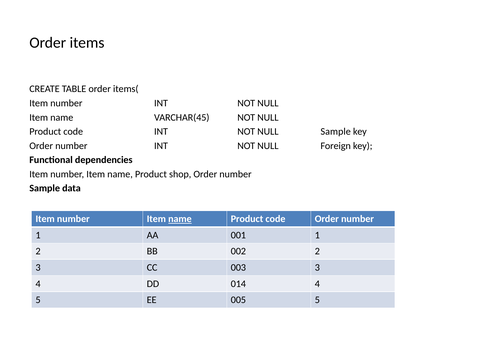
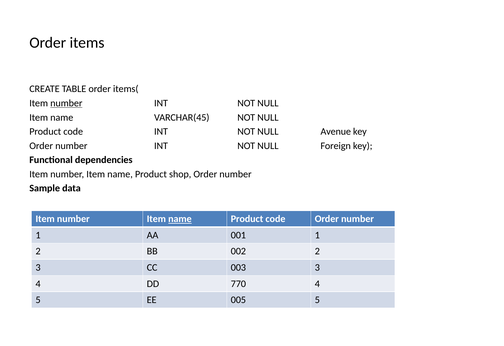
number at (66, 103) underline: none -> present
NULL Sample: Sample -> Avenue
014: 014 -> 770
